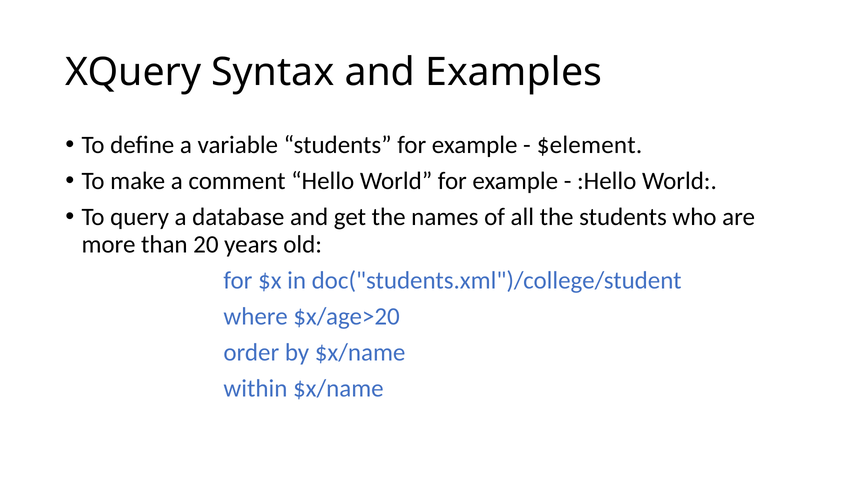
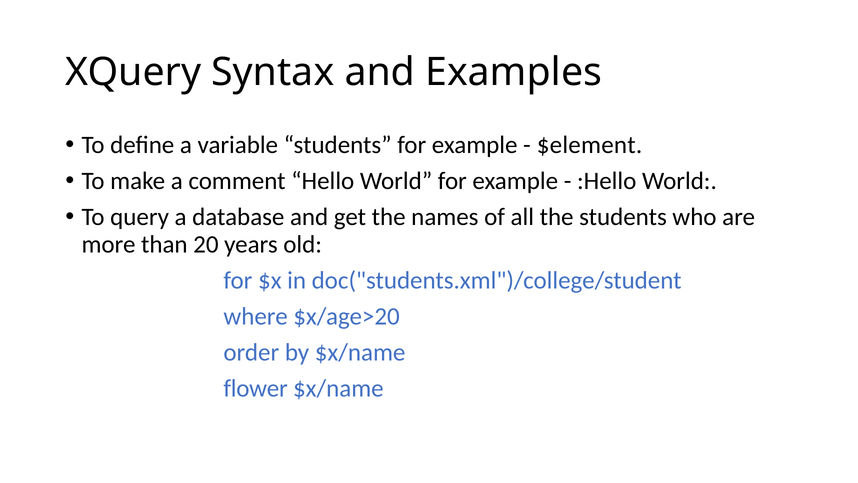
within: within -> flower
